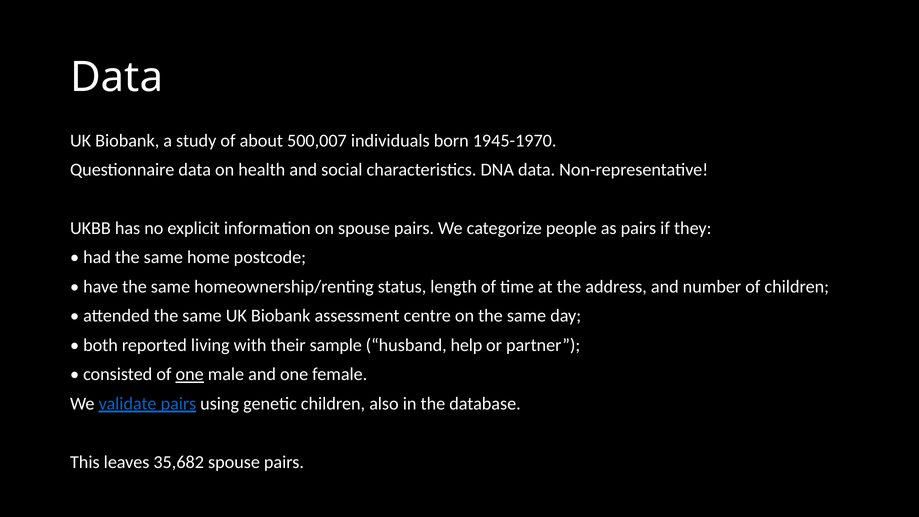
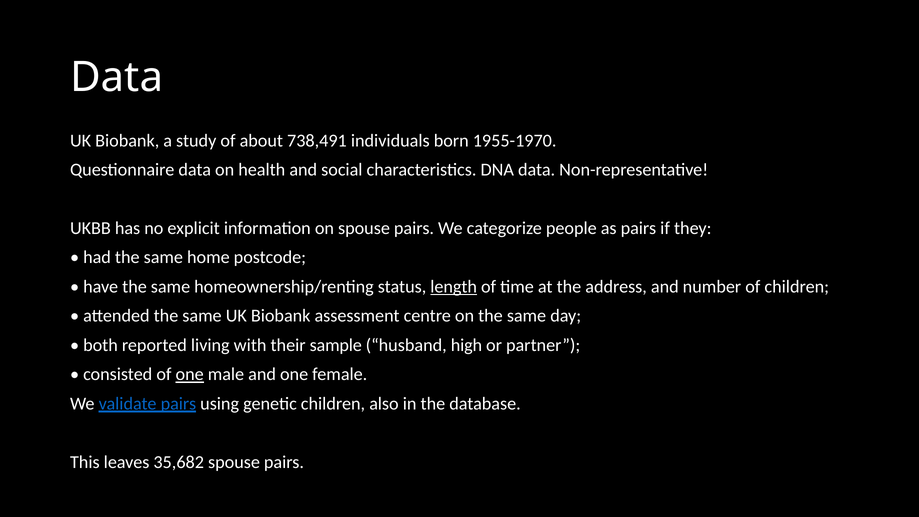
500,007: 500,007 -> 738,491
1945-1970: 1945-1970 -> 1955-1970
length underline: none -> present
help: help -> high
